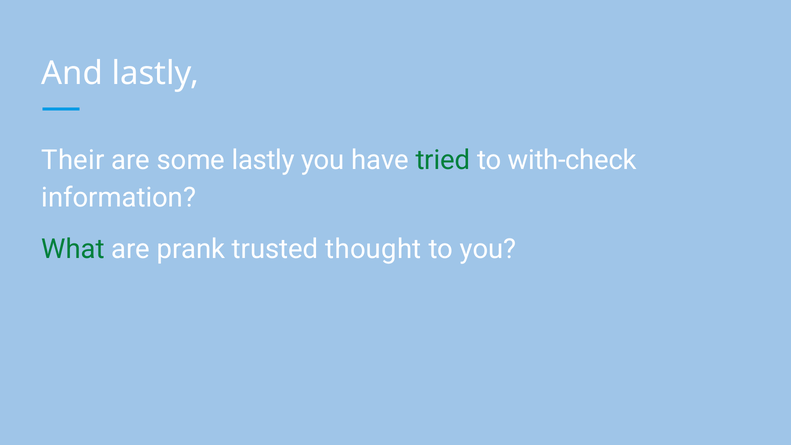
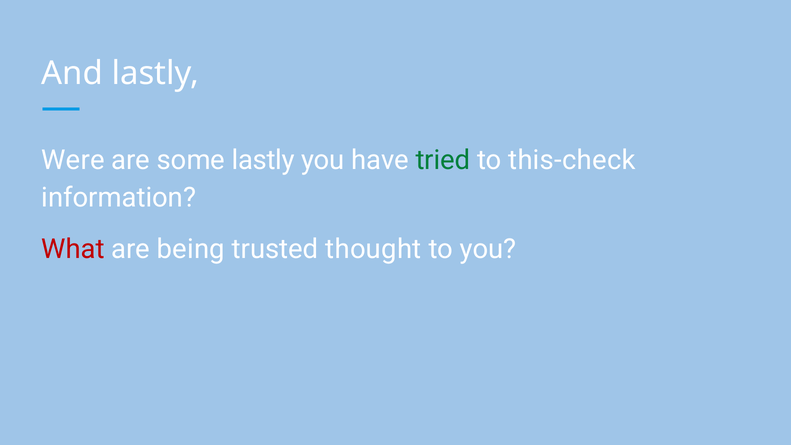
Their: Their -> Were
with-check: with-check -> this-check
What colour: green -> red
prank: prank -> being
